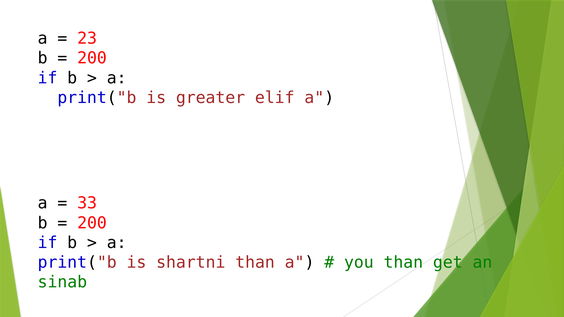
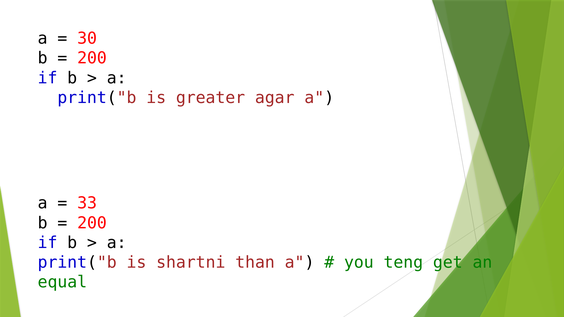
23: 23 -> 30
elif: elif -> agar
you than: than -> teng
sinab: sinab -> equal
